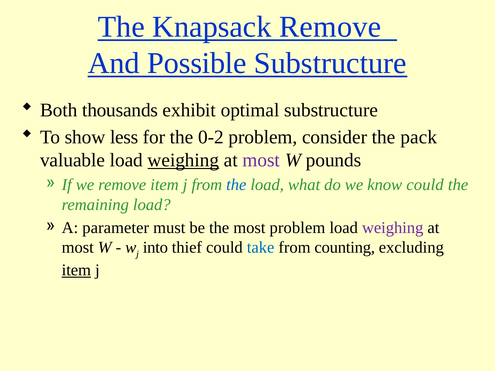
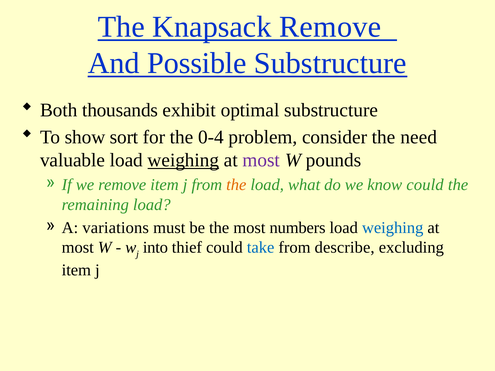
less: less -> sort
0-2: 0-2 -> 0-4
pack: pack -> need
the at (236, 185) colour: blue -> orange
parameter: parameter -> variations
most problem: problem -> numbers
weighing at (393, 228) colour: purple -> blue
counting: counting -> describe
item at (76, 270) underline: present -> none
